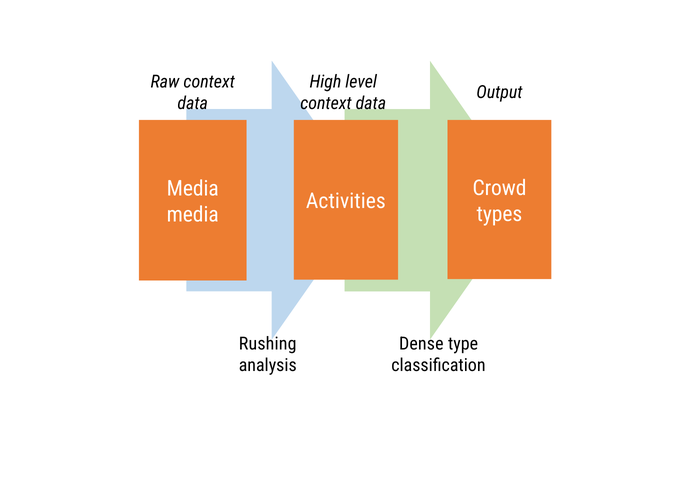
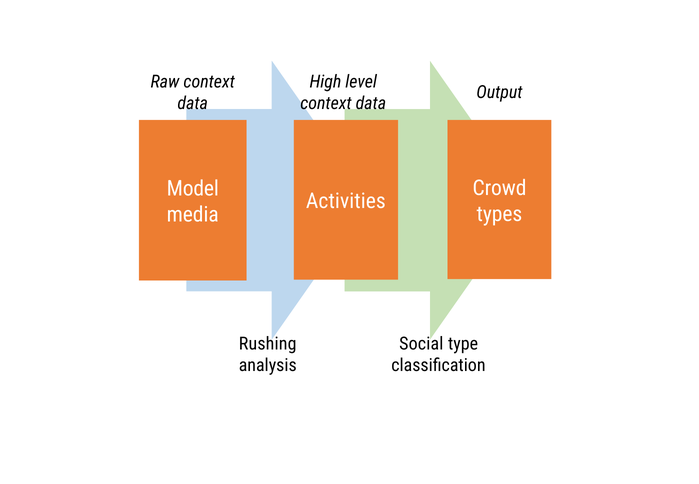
Media at (193, 189): Media -> Model
Dense: Dense -> Social
